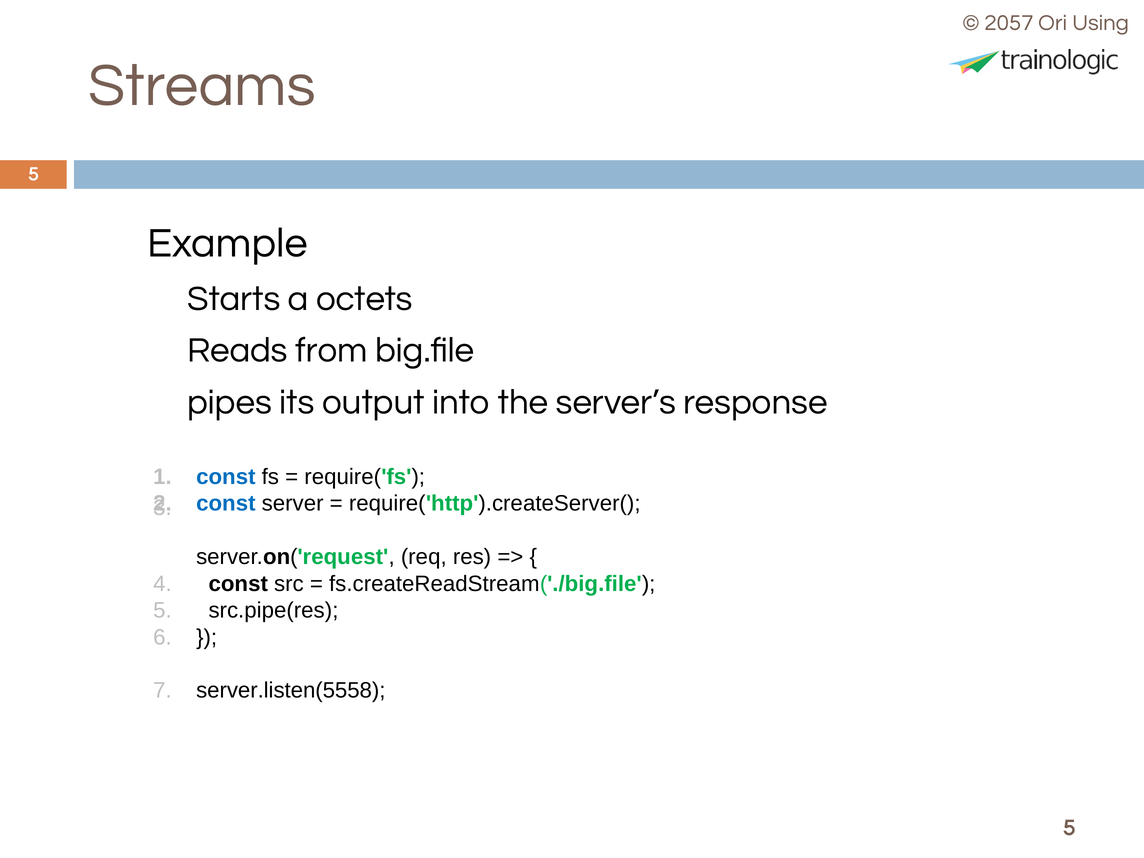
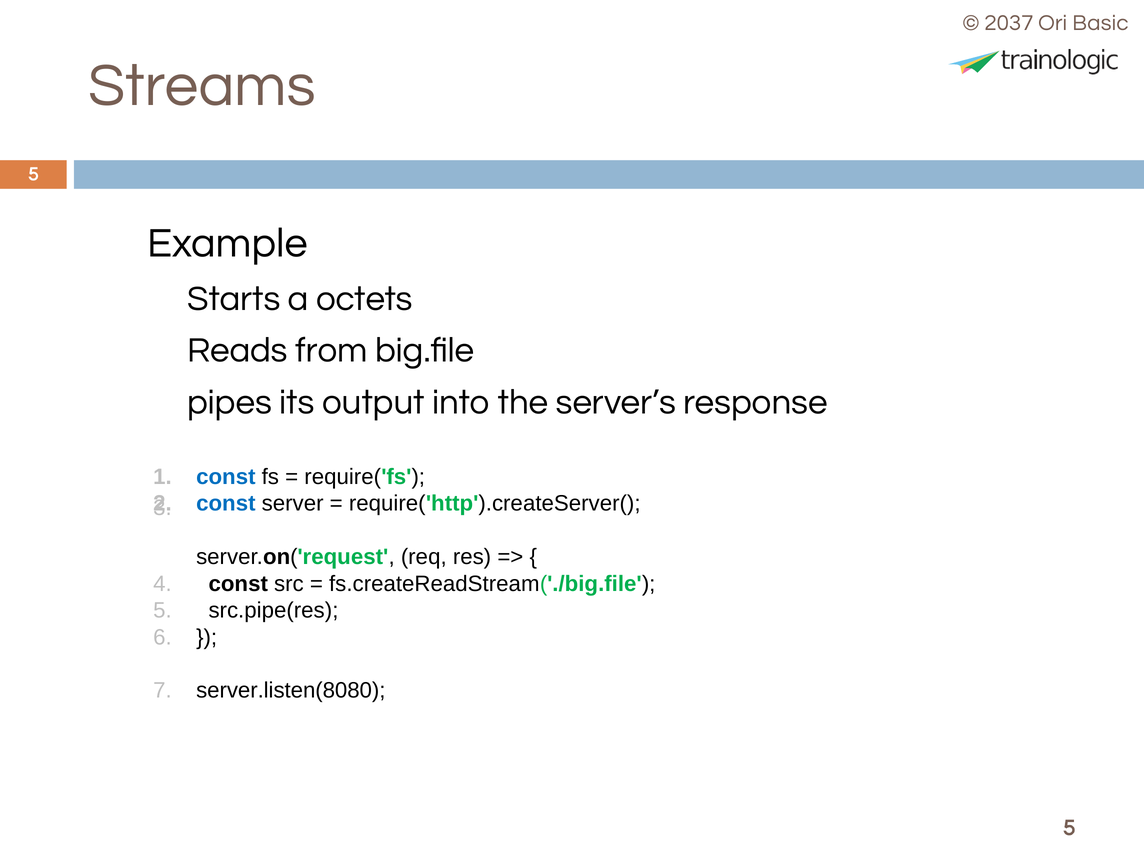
2057: 2057 -> 2037
Using: Using -> Basic
server.listen(5558: server.listen(5558 -> server.listen(8080
